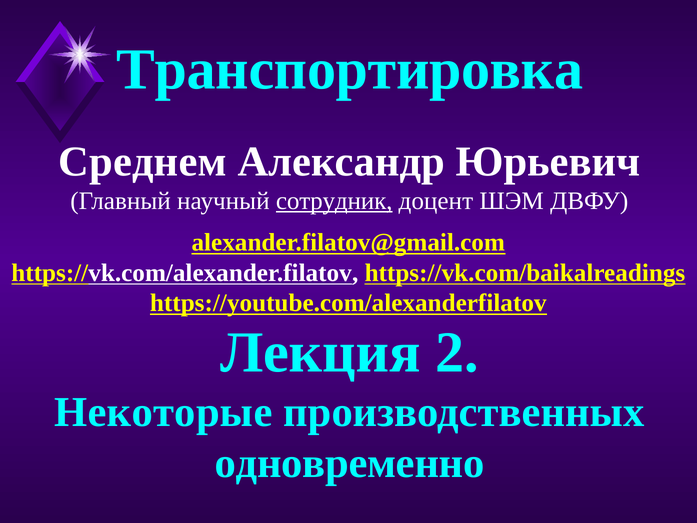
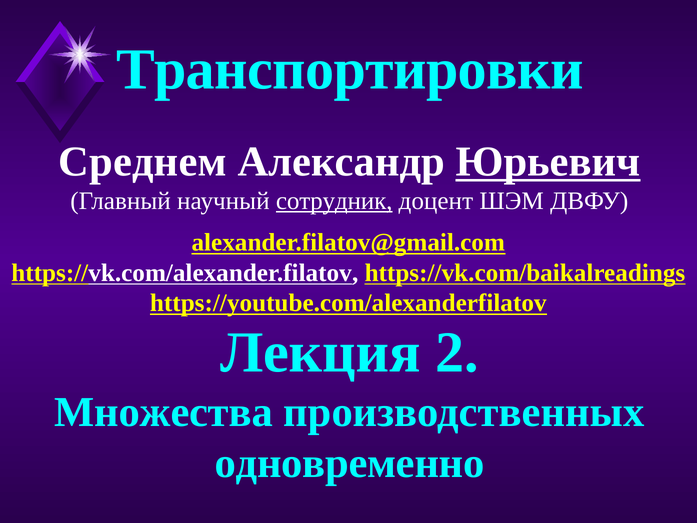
Транспортировка: Транспортировка -> Транспортировки
Юрьевич underline: none -> present
Некоторые: Некоторые -> Множества
